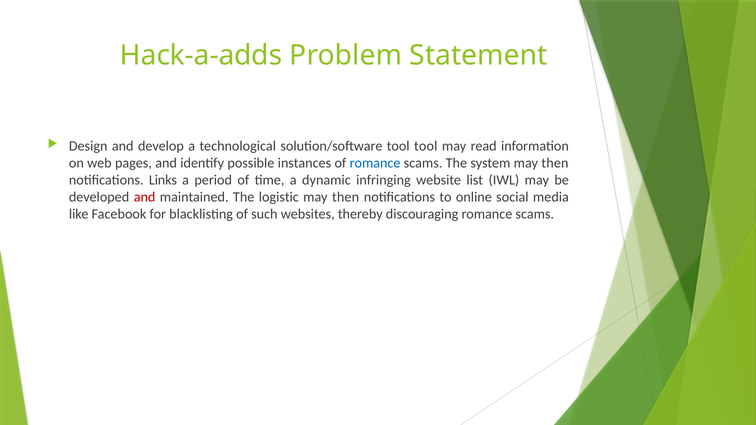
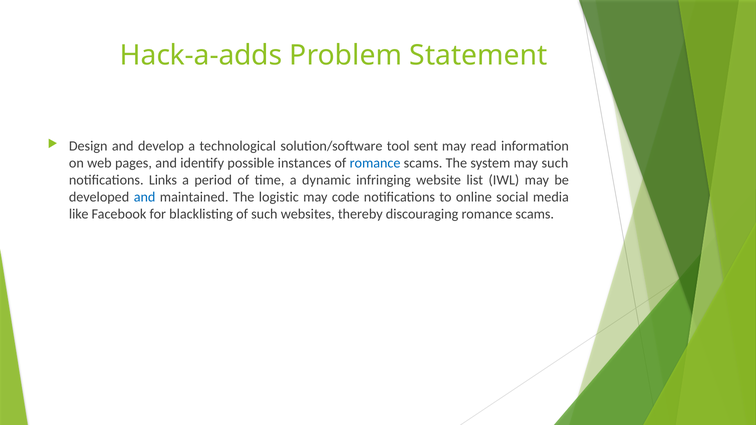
tool tool: tool -> sent
system may then: then -> such
and at (145, 197) colour: red -> blue
then at (346, 197): then -> code
